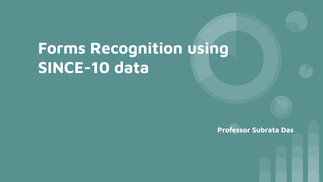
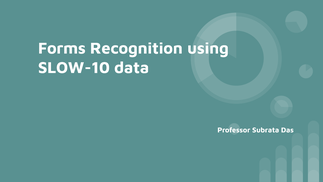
SINCE-10: SINCE-10 -> SLOW-10
